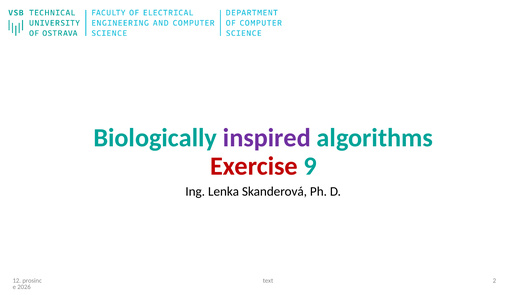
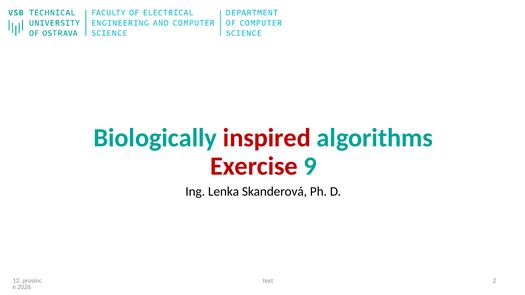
inspired colour: purple -> red
